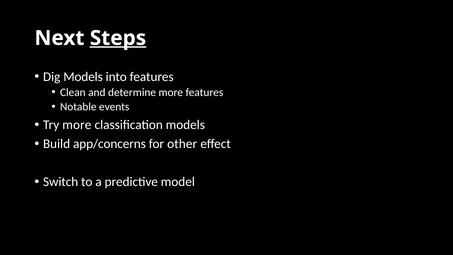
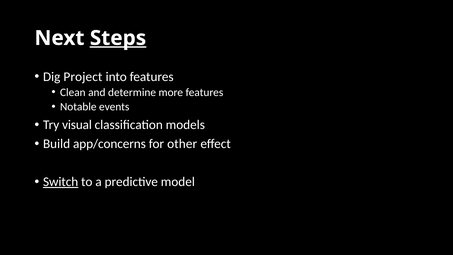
Dig Models: Models -> Project
Try more: more -> visual
Switch underline: none -> present
